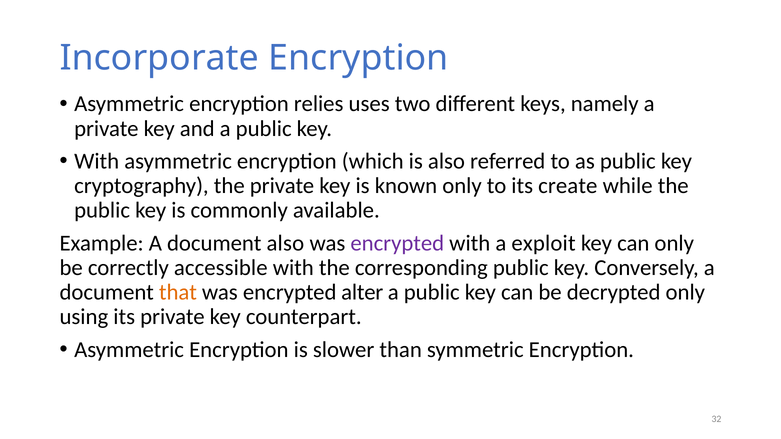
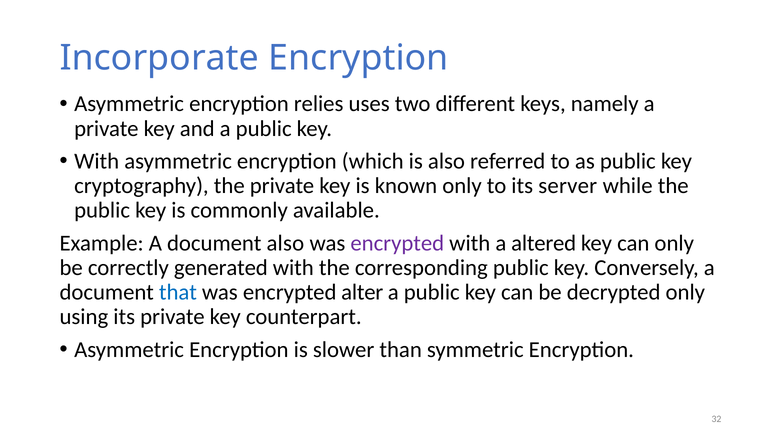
create: create -> server
exploit: exploit -> altered
accessible: accessible -> generated
that colour: orange -> blue
